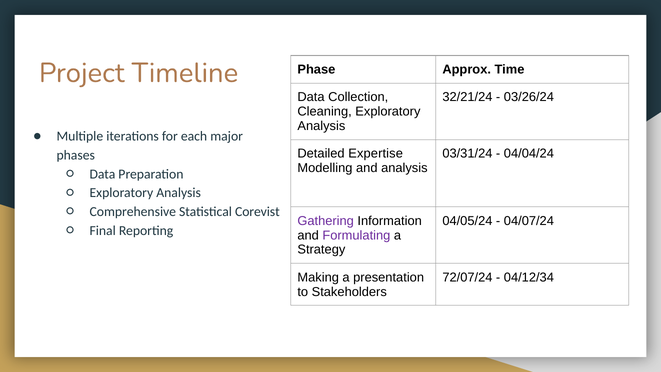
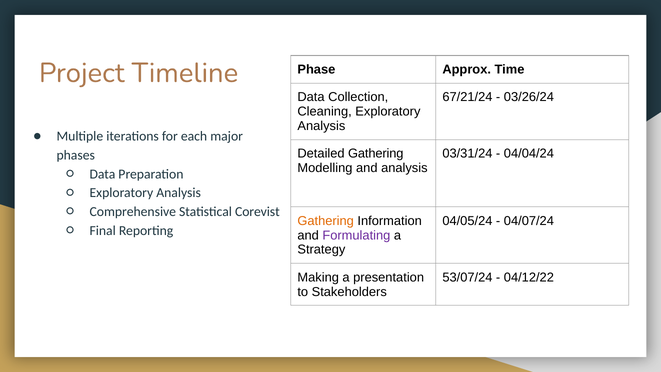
32/21/24: 32/21/24 -> 67/21/24
Detailed Expertise: Expertise -> Gathering
Gathering at (326, 221) colour: purple -> orange
72/07/24: 72/07/24 -> 53/07/24
04/12/34: 04/12/34 -> 04/12/22
